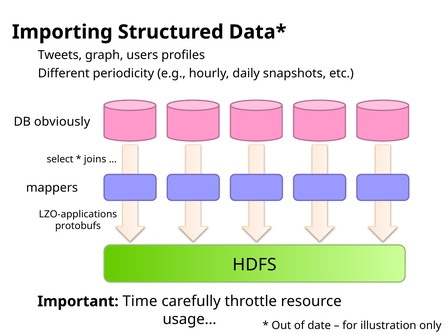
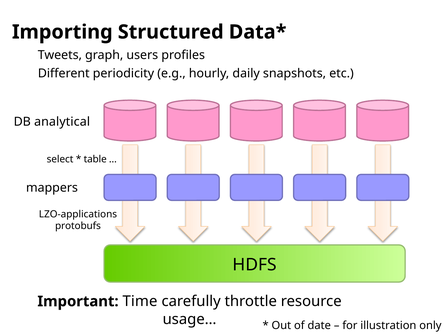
obviously: obviously -> analytical
joins: joins -> table
